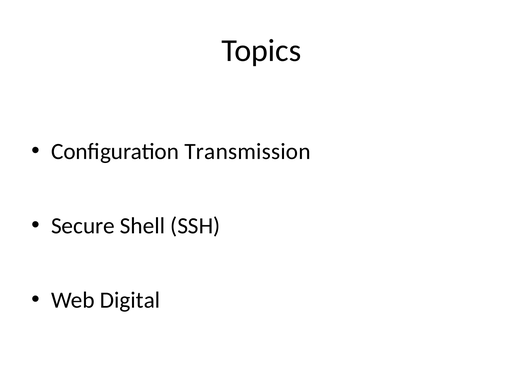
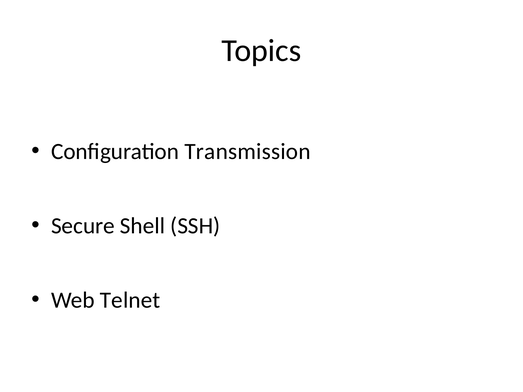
Digital: Digital -> Telnet
